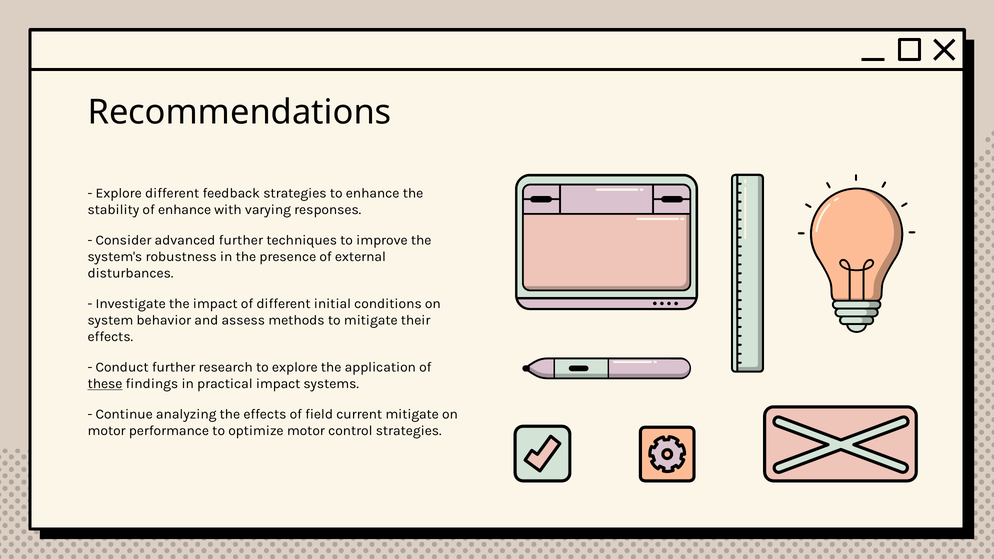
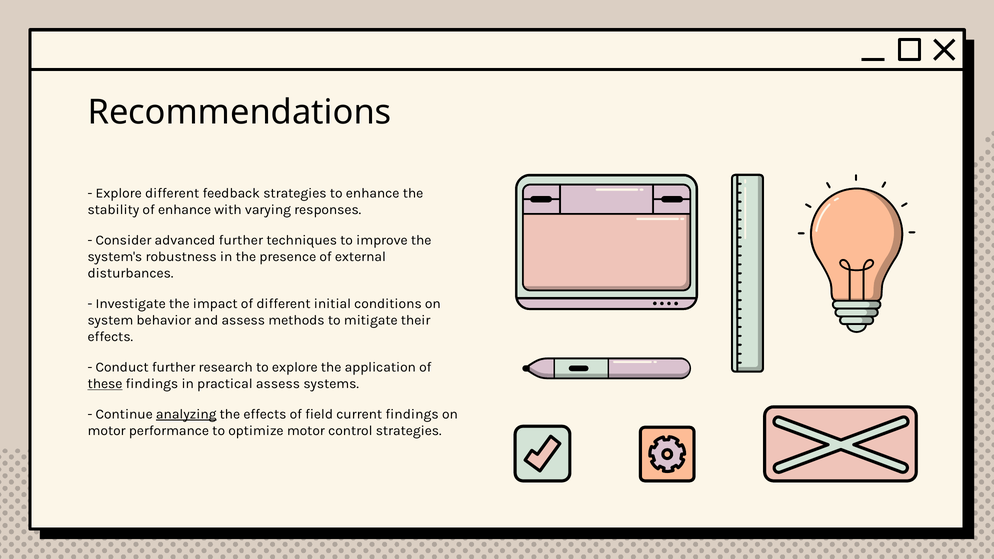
practical impact: impact -> assess
analyzing underline: none -> present
current mitigate: mitigate -> findings
